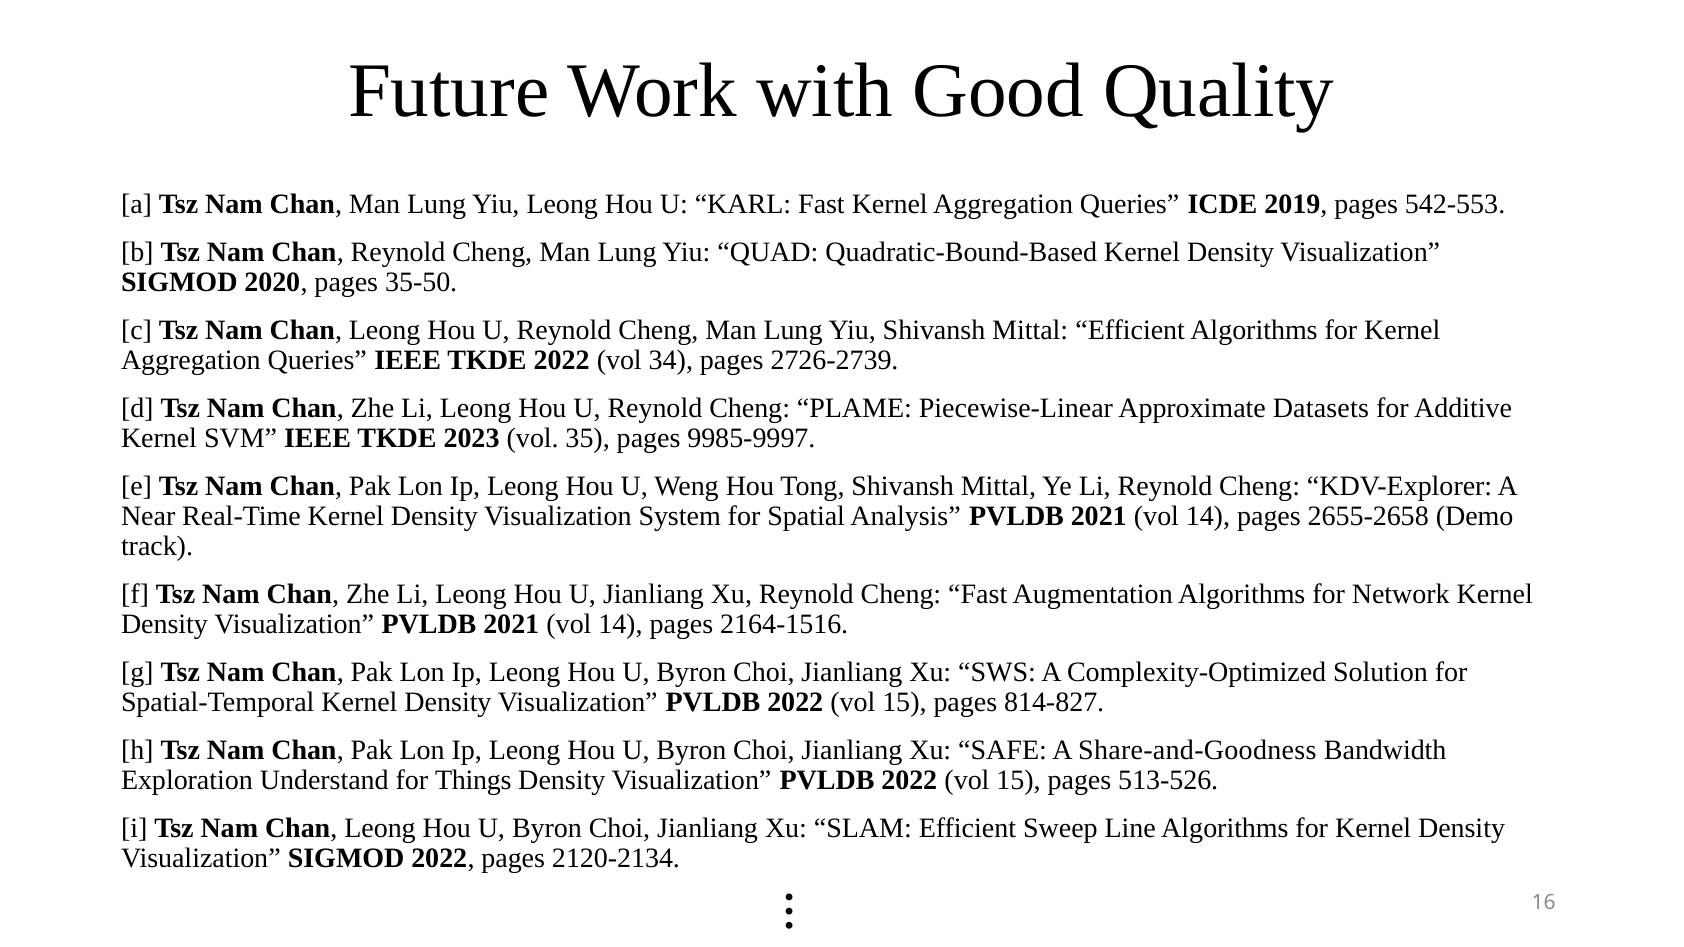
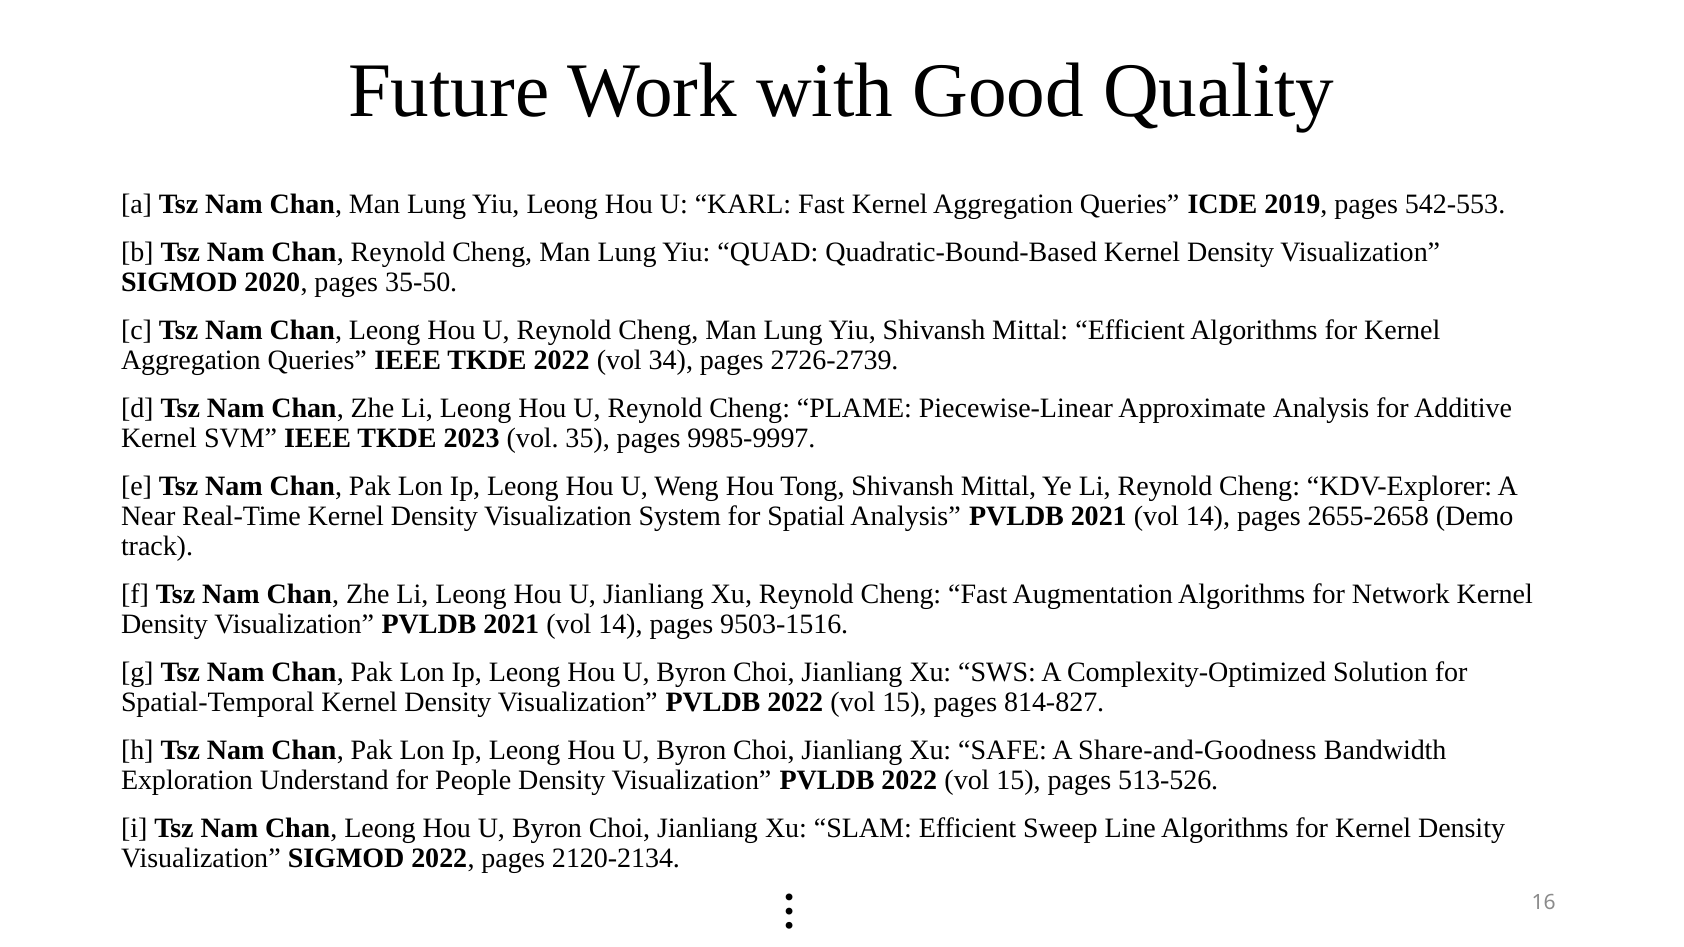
Approximate Datasets: Datasets -> Analysis
2164-1516: 2164-1516 -> 9503-1516
Things: Things -> People
